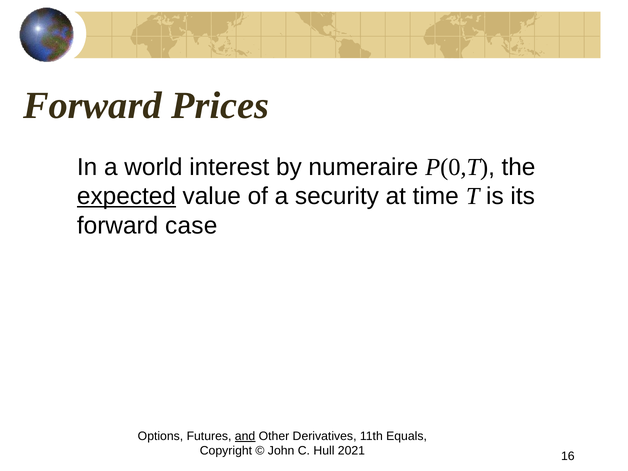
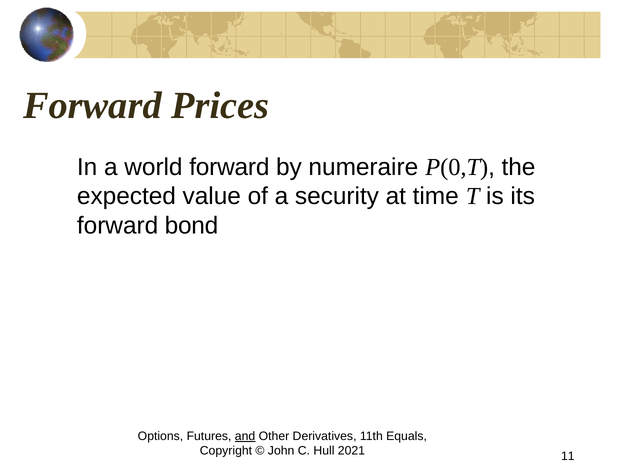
world interest: interest -> forward
expected underline: present -> none
case: case -> bond
16: 16 -> 11
